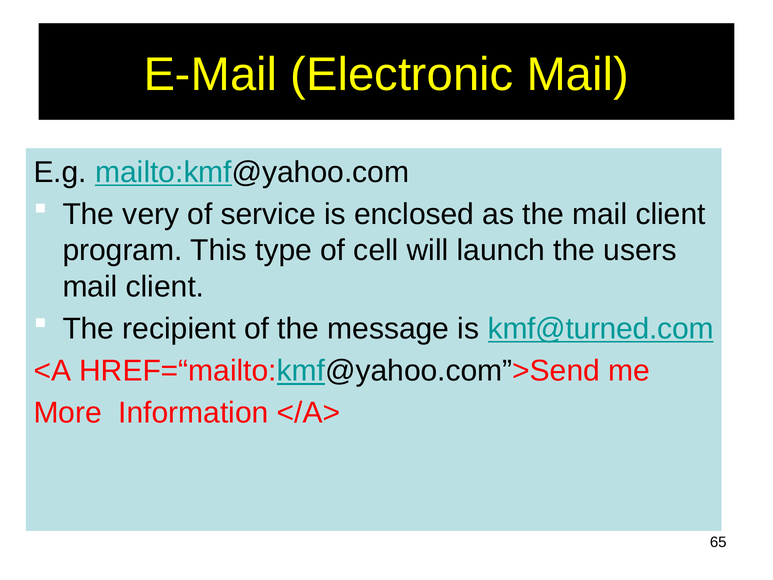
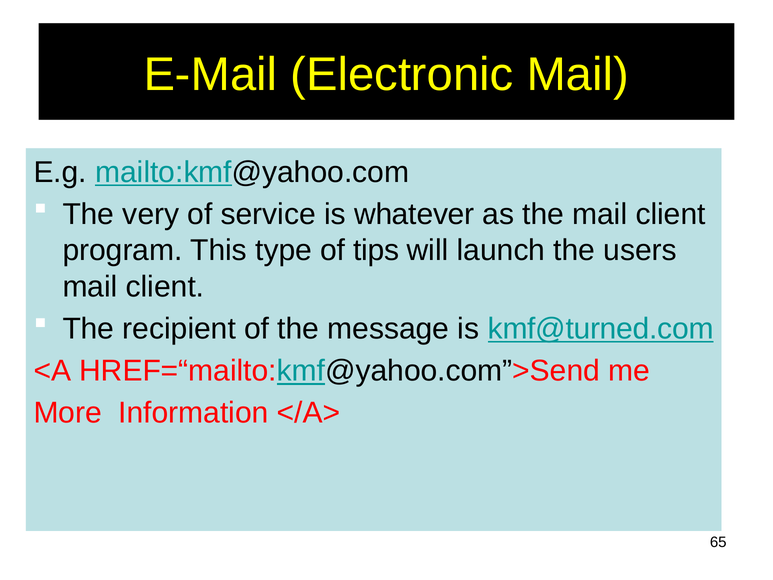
enclosed: enclosed -> whatever
cell: cell -> tips
